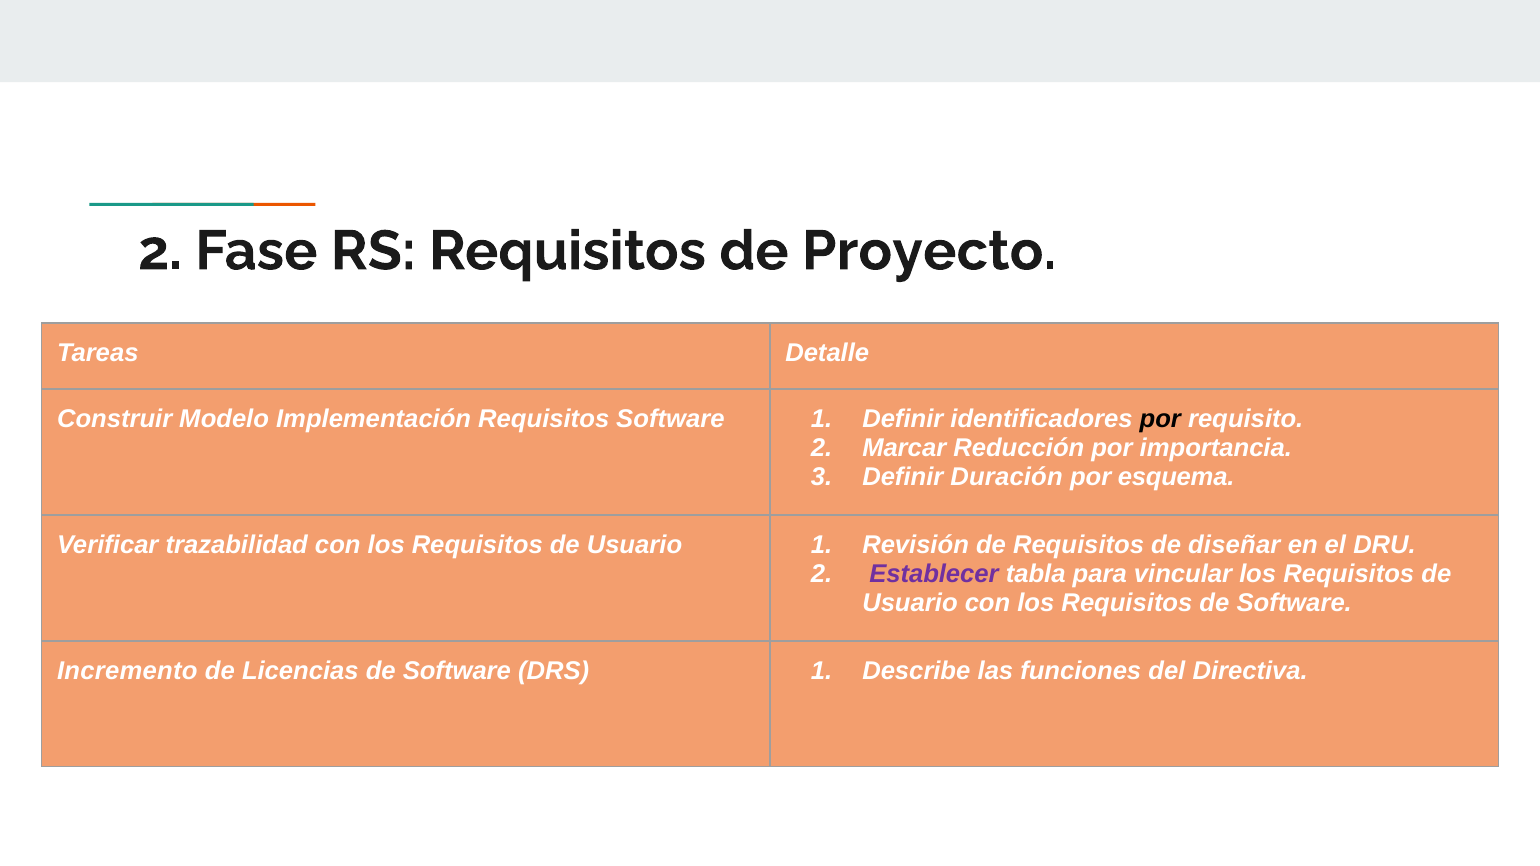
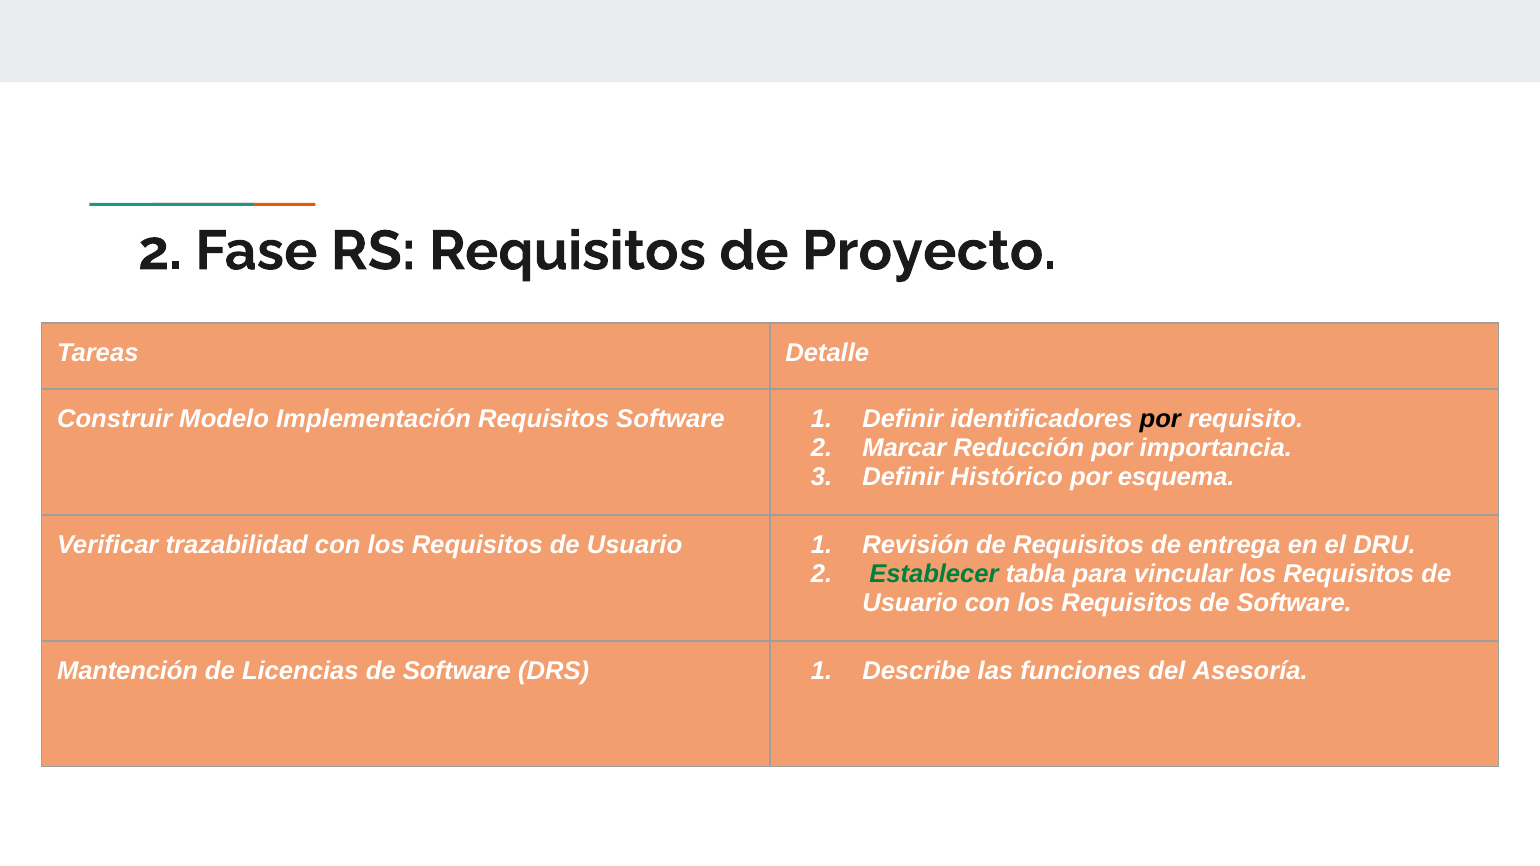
Duración: Duración -> Histórico
diseñar: diseñar -> entrega
Establecer colour: purple -> green
Incremento: Incremento -> Mantención
Directiva: Directiva -> Asesoría
